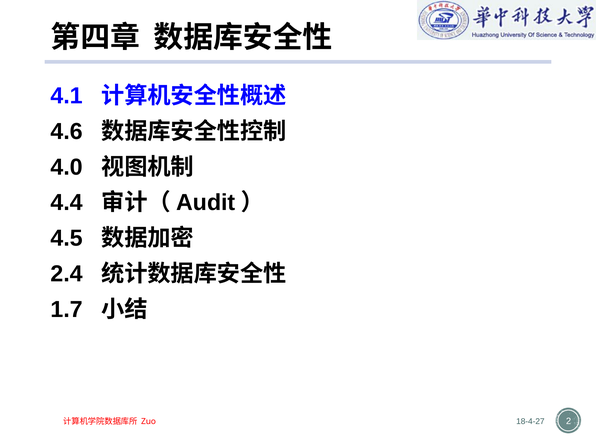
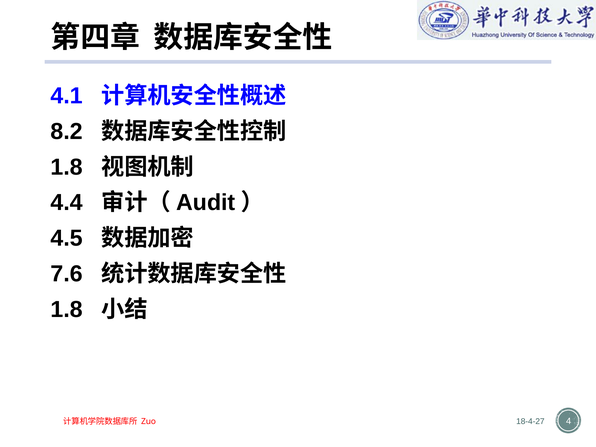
4.6: 4.6 -> 8.2
4.0 at (67, 167): 4.0 -> 1.8
2.4: 2.4 -> 7.6
1.7 at (67, 309): 1.7 -> 1.8
2: 2 -> 4
